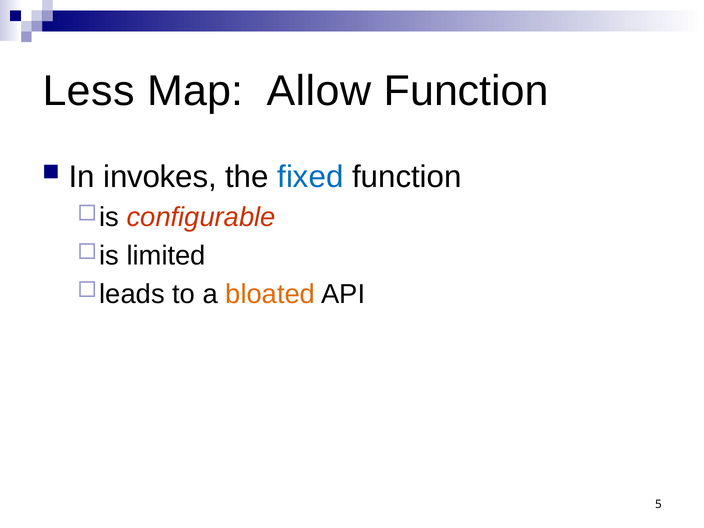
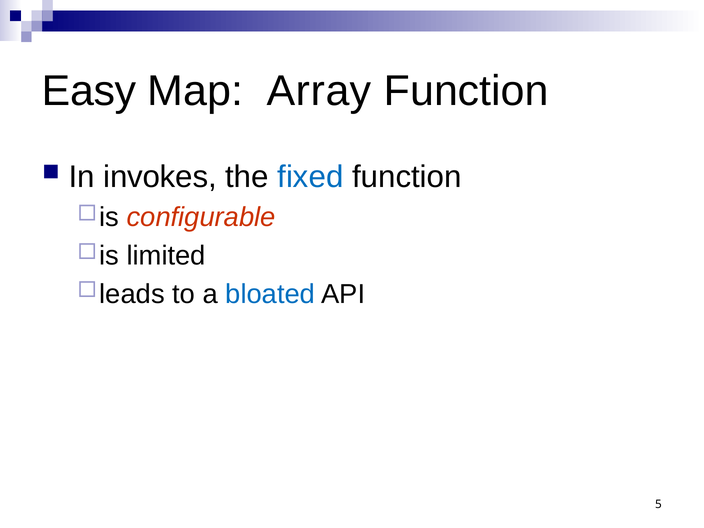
Less: Less -> Easy
Allow: Allow -> Array
bloated colour: orange -> blue
